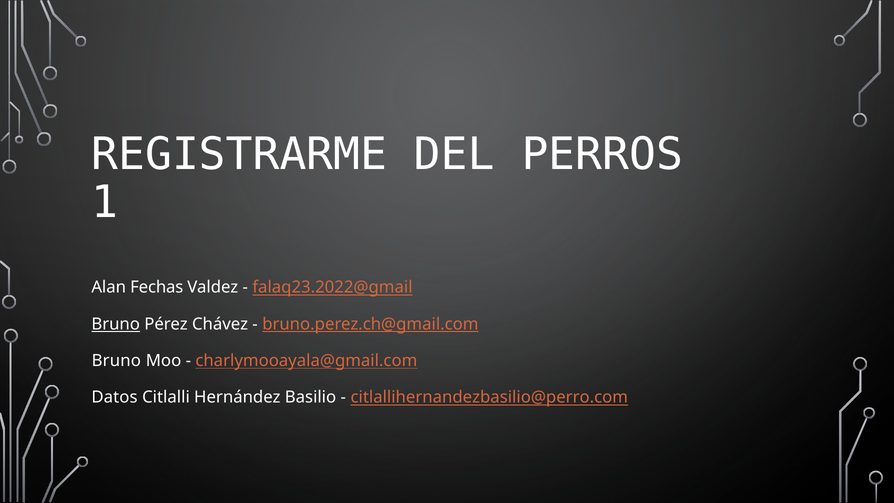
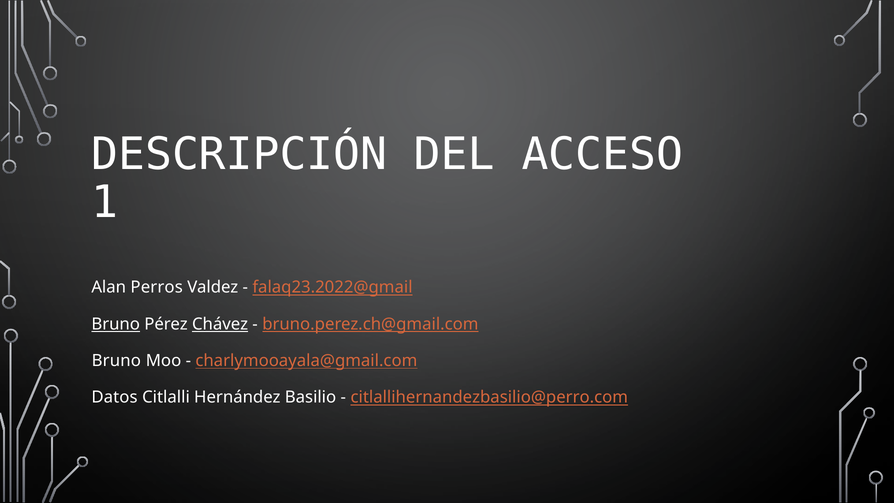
REGISTRARME: REGISTRARME -> DESCRIPCIÓN
PERROS: PERROS -> ACCESO
Fechas: Fechas -> Perros
Chávez underline: none -> present
